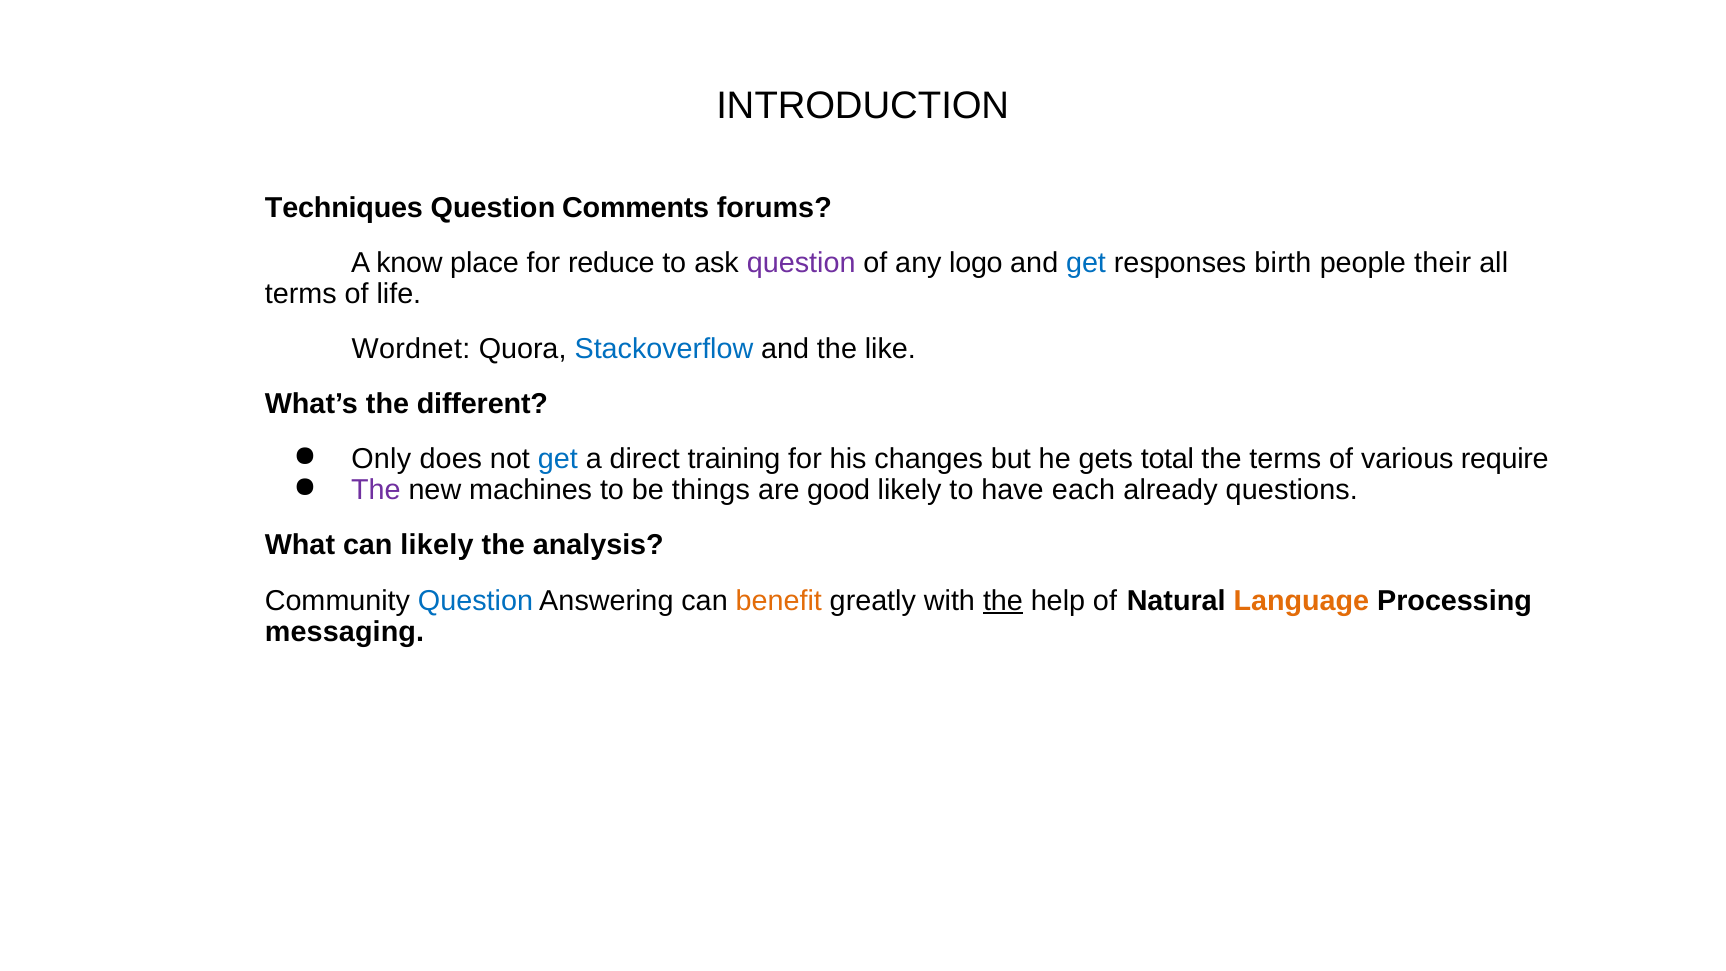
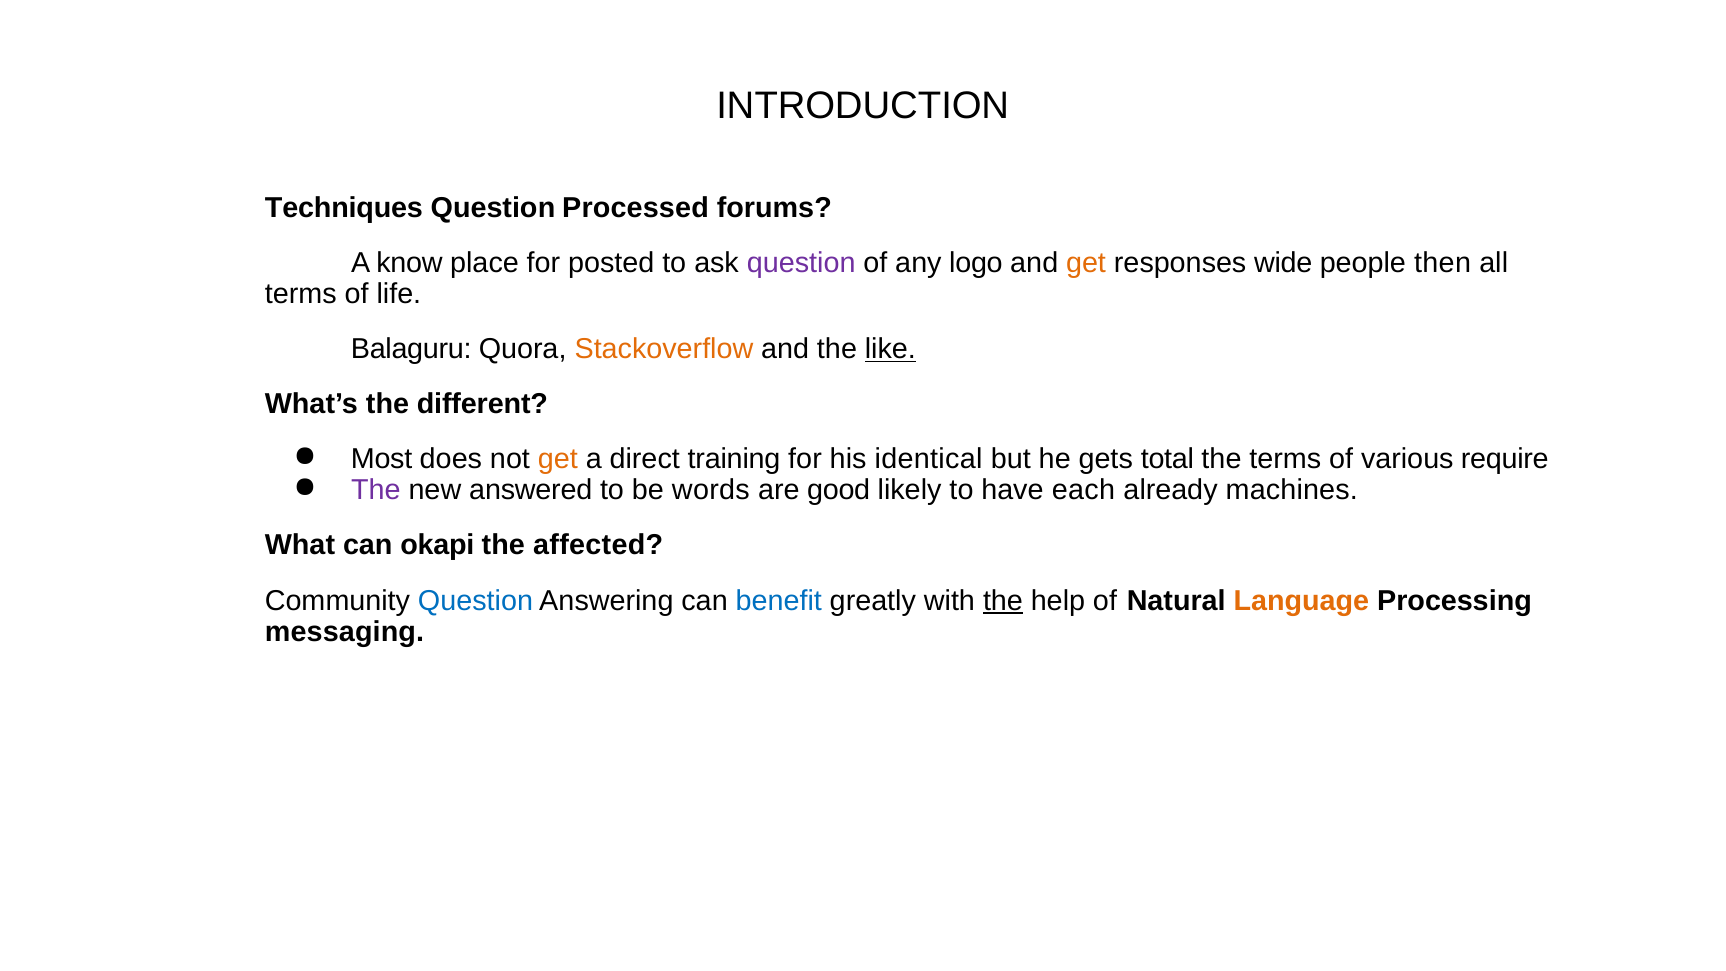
Comments: Comments -> Processed
reduce: reduce -> posted
get at (1086, 263) colour: blue -> orange
birth: birth -> wide
their: their -> then
Wordnet: Wordnet -> Balaguru
Stackoverflow colour: blue -> orange
like underline: none -> present
Only: Only -> Most
get at (558, 459) colour: blue -> orange
changes: changes -> identical
machines: machines -> answered
things: things -> words
questions: questions -> machines
can likely: likely -> okapi
analysis: analysis -> affected
benefit colour: orange -> blue
